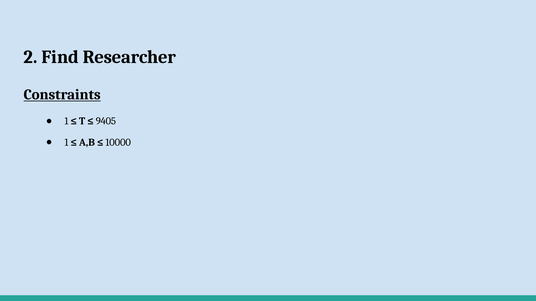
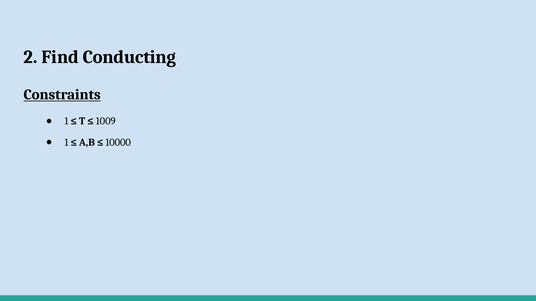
Researcher: Researcher -> Conducting
9405: 9405 -> 1009
